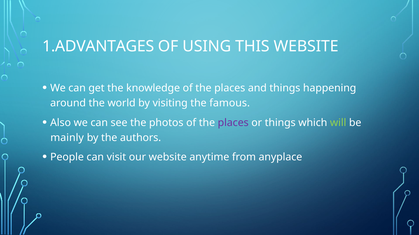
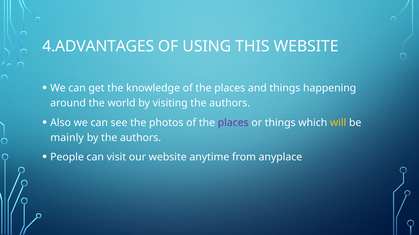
1.ADVANTAGES: 1.ADVANTAGES -> 4.ADVANTAGES
visiting the famous: famous -> authors
will colour: light green -> yellow
